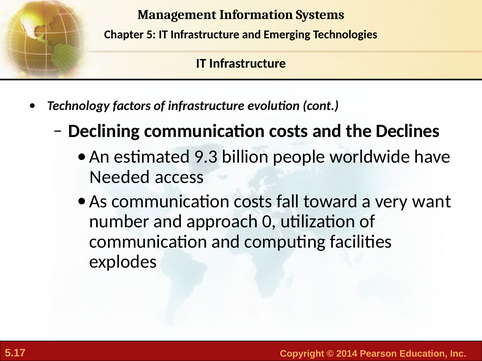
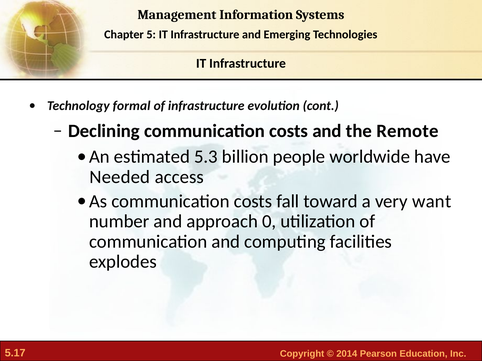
factors: factors -> formal
Declines: Declines -> Remote
9.3: 9.3 -> 5.3
